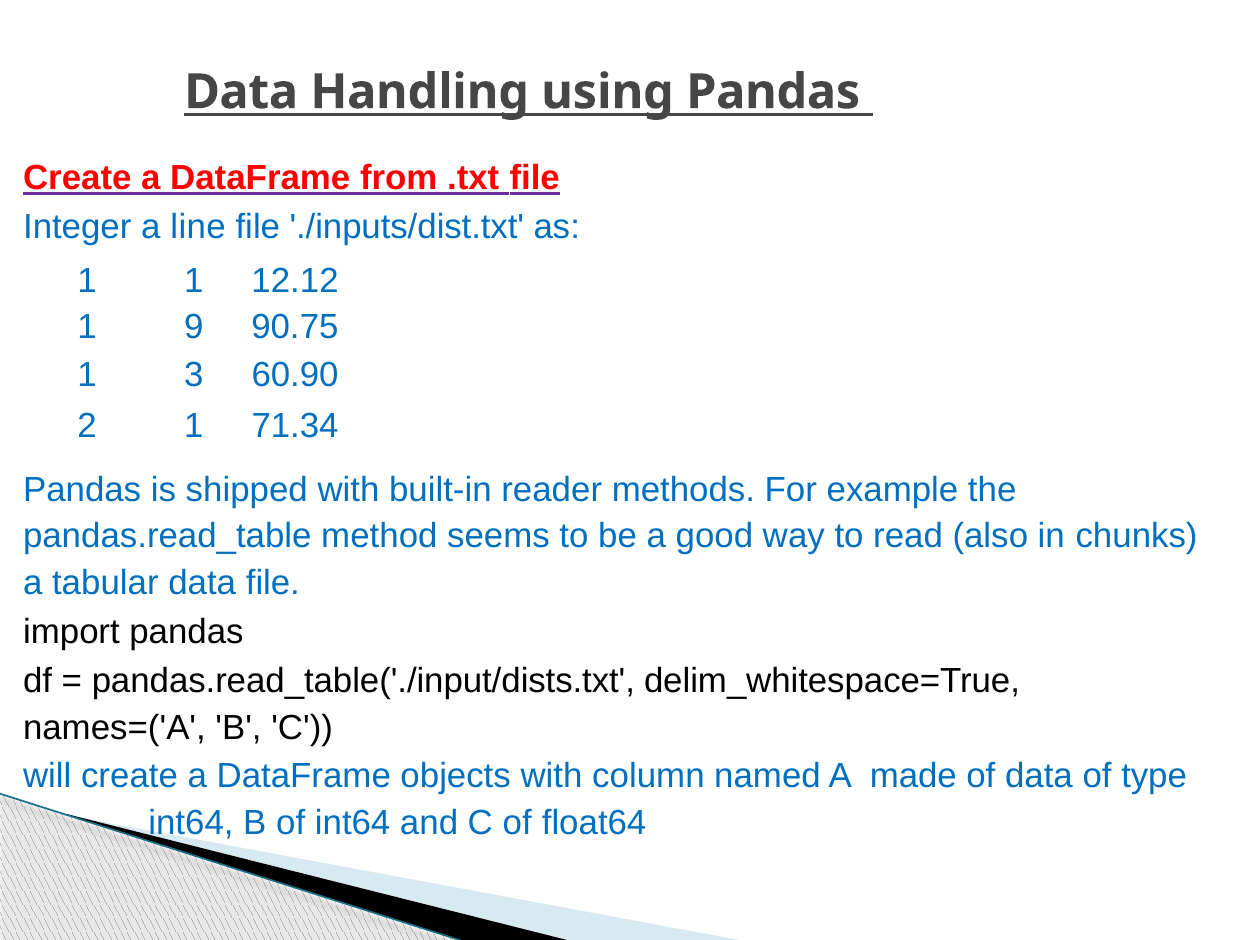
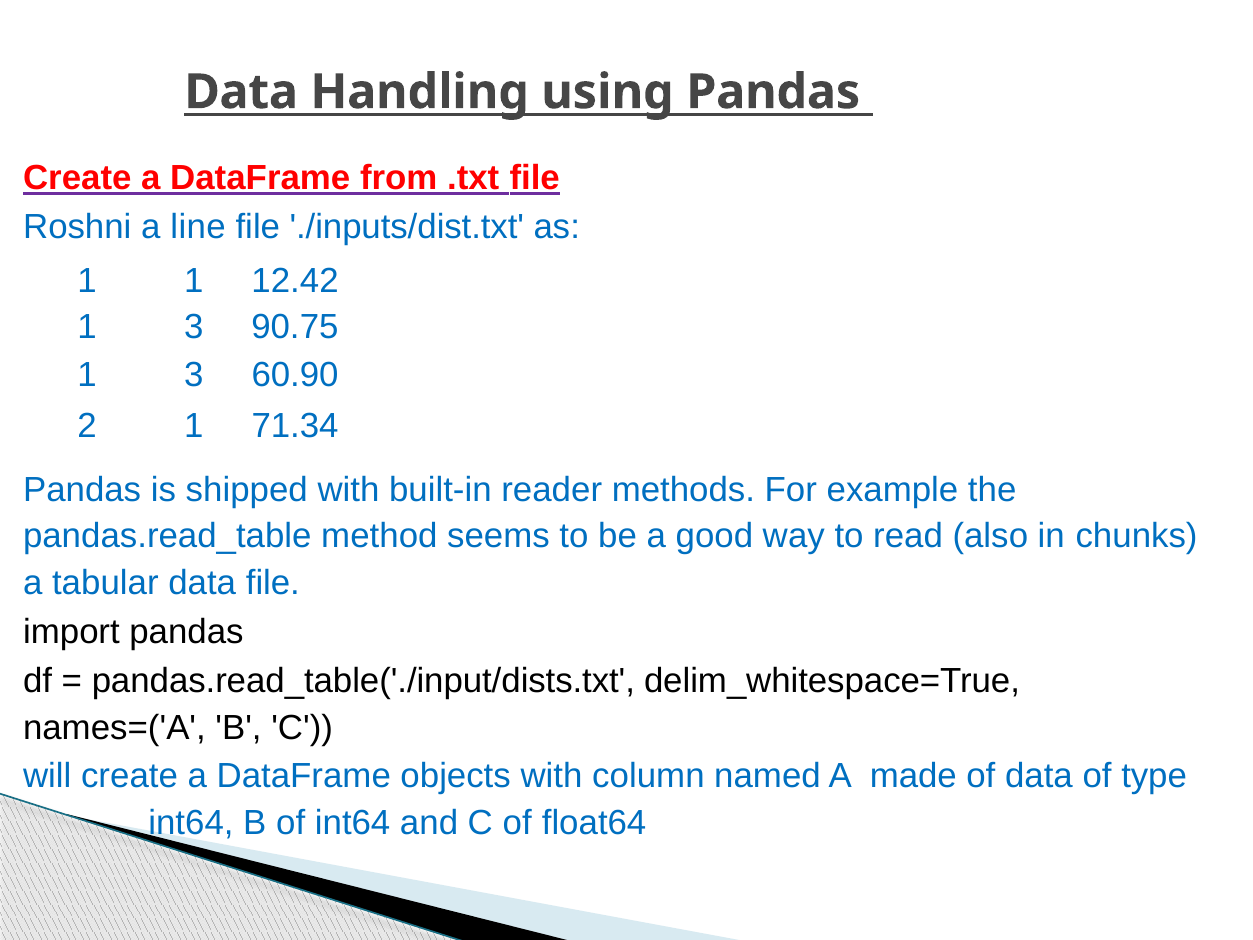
Integer: Integer -> Roshni
12.12: 12.12 -> 12.42
9 at (194, 326): 9 -> 3
